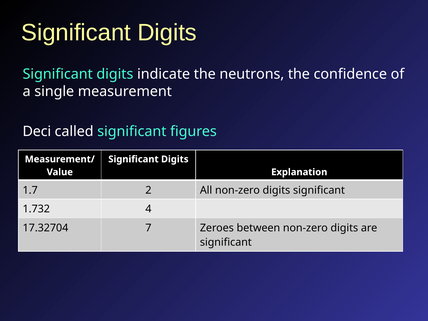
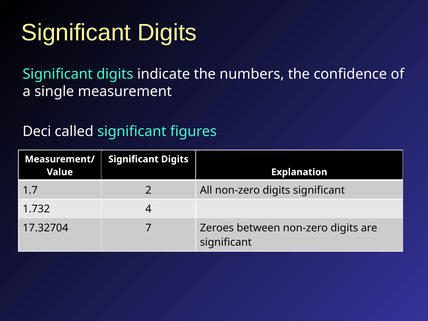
neutrons: neutrons -> numbers
